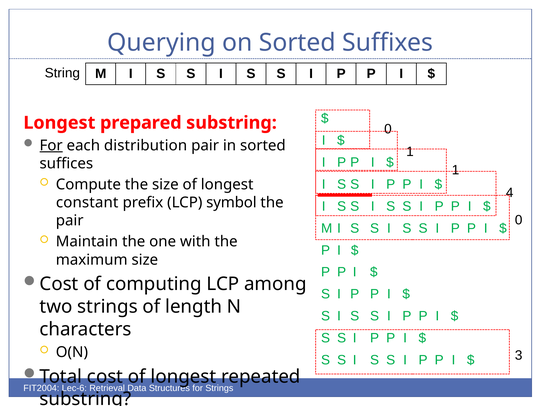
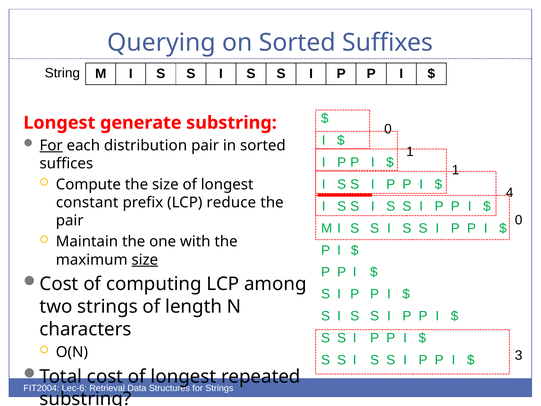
prepared: prepared -> generate
symbol: symbol -> reduce
size at (145, 260) underline: none -> present
